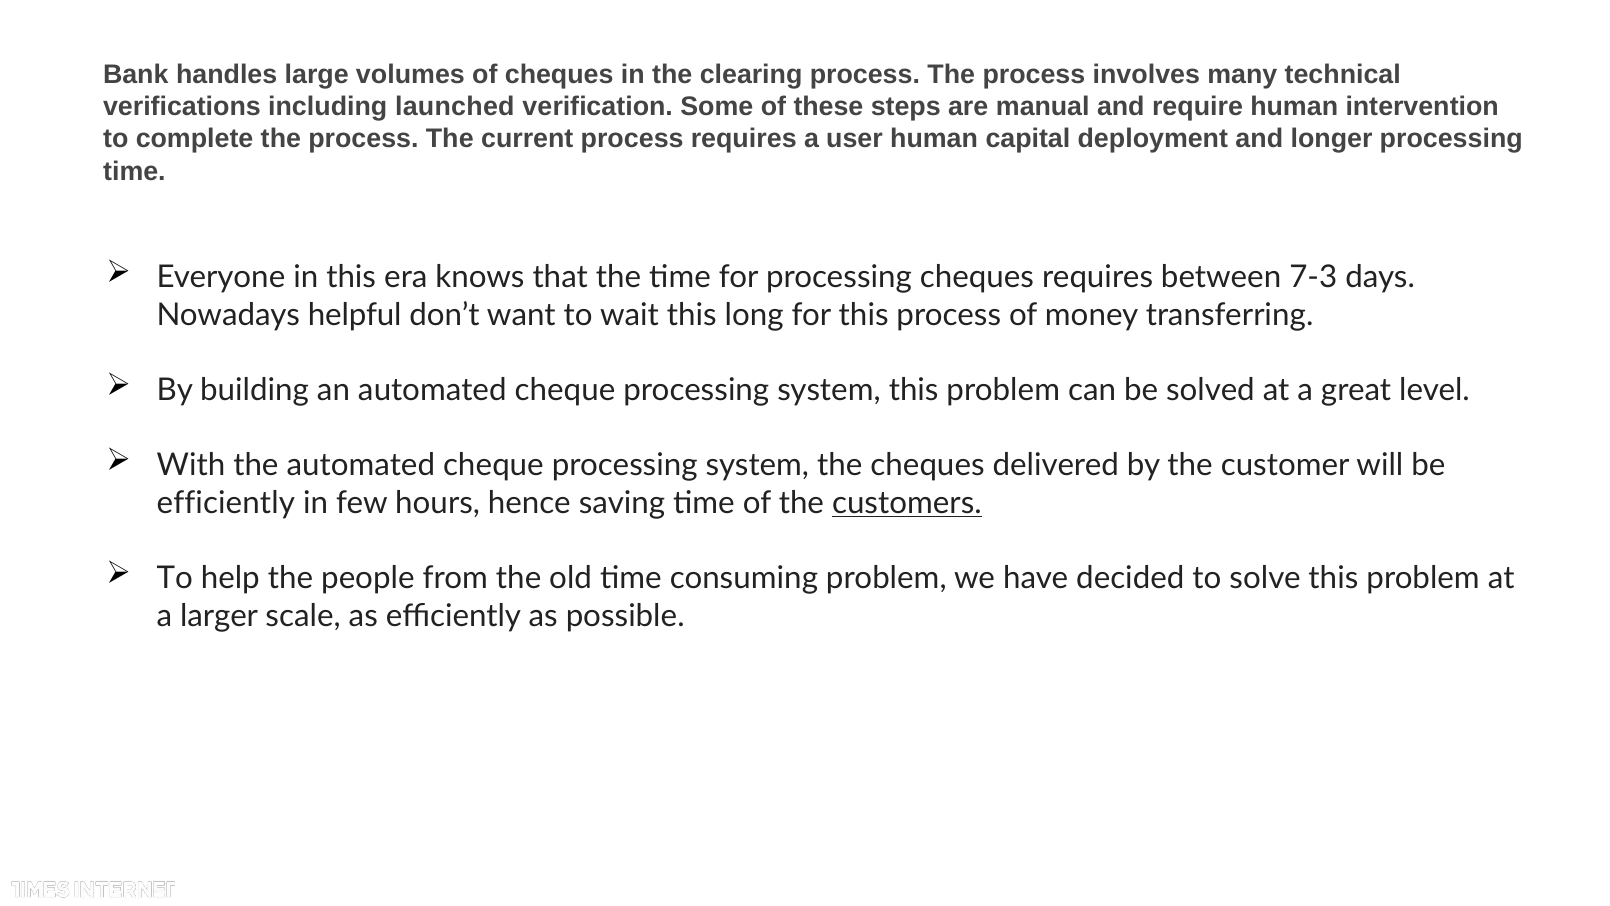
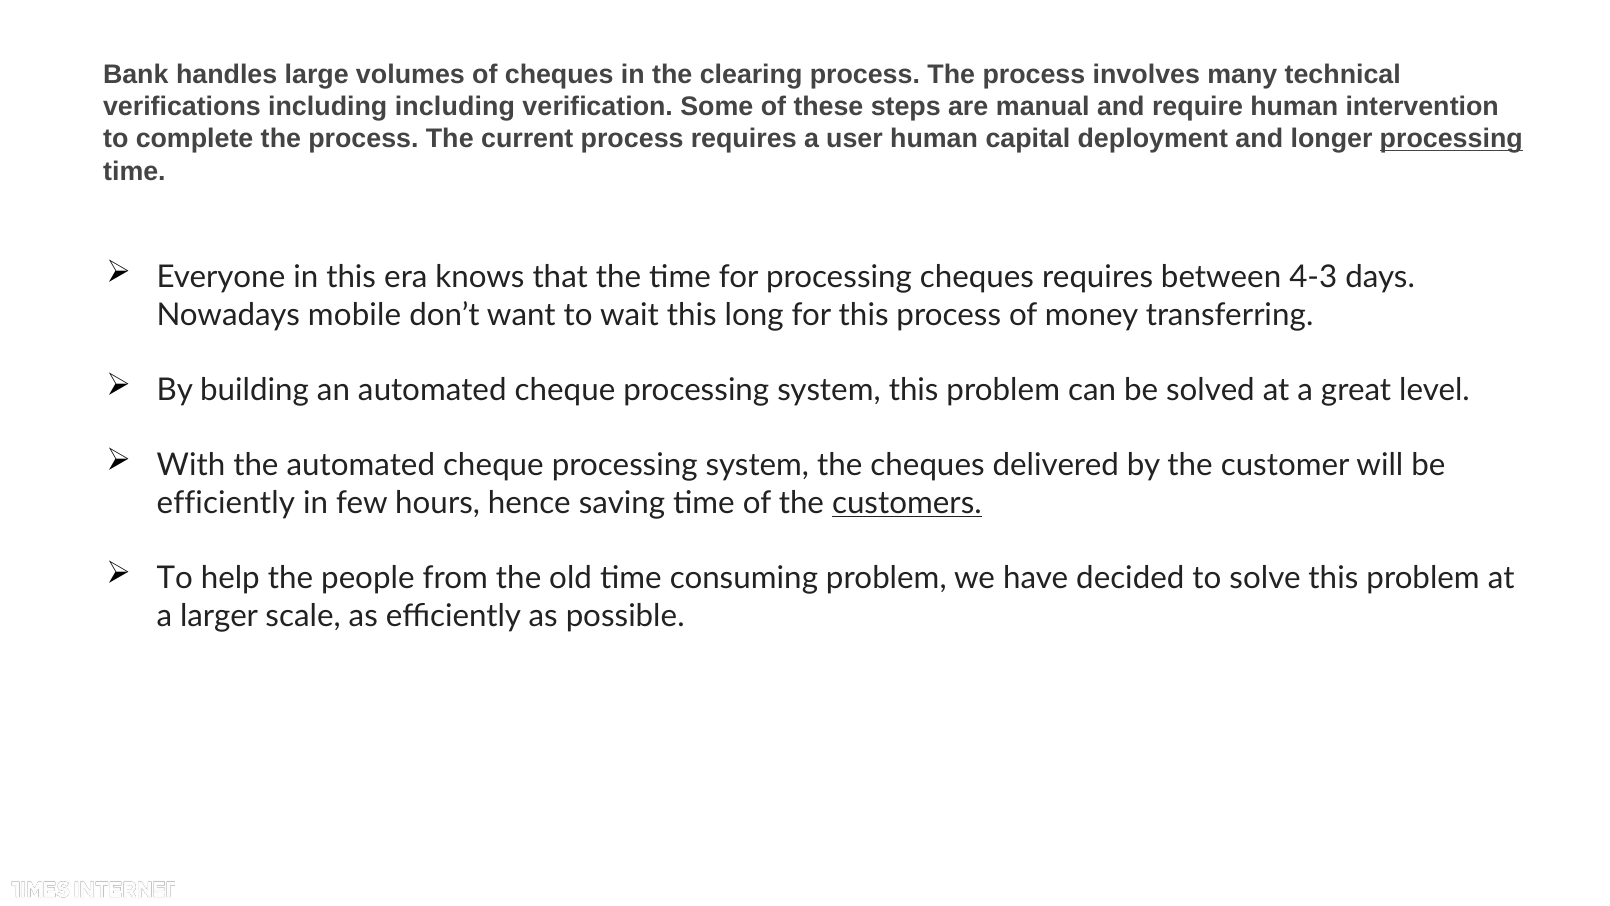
including launched: launched -> including
processing at (1451, 139) underline: none -> present
7-3: 7-3 -> 4-3
helpful: helpful -> mobile
